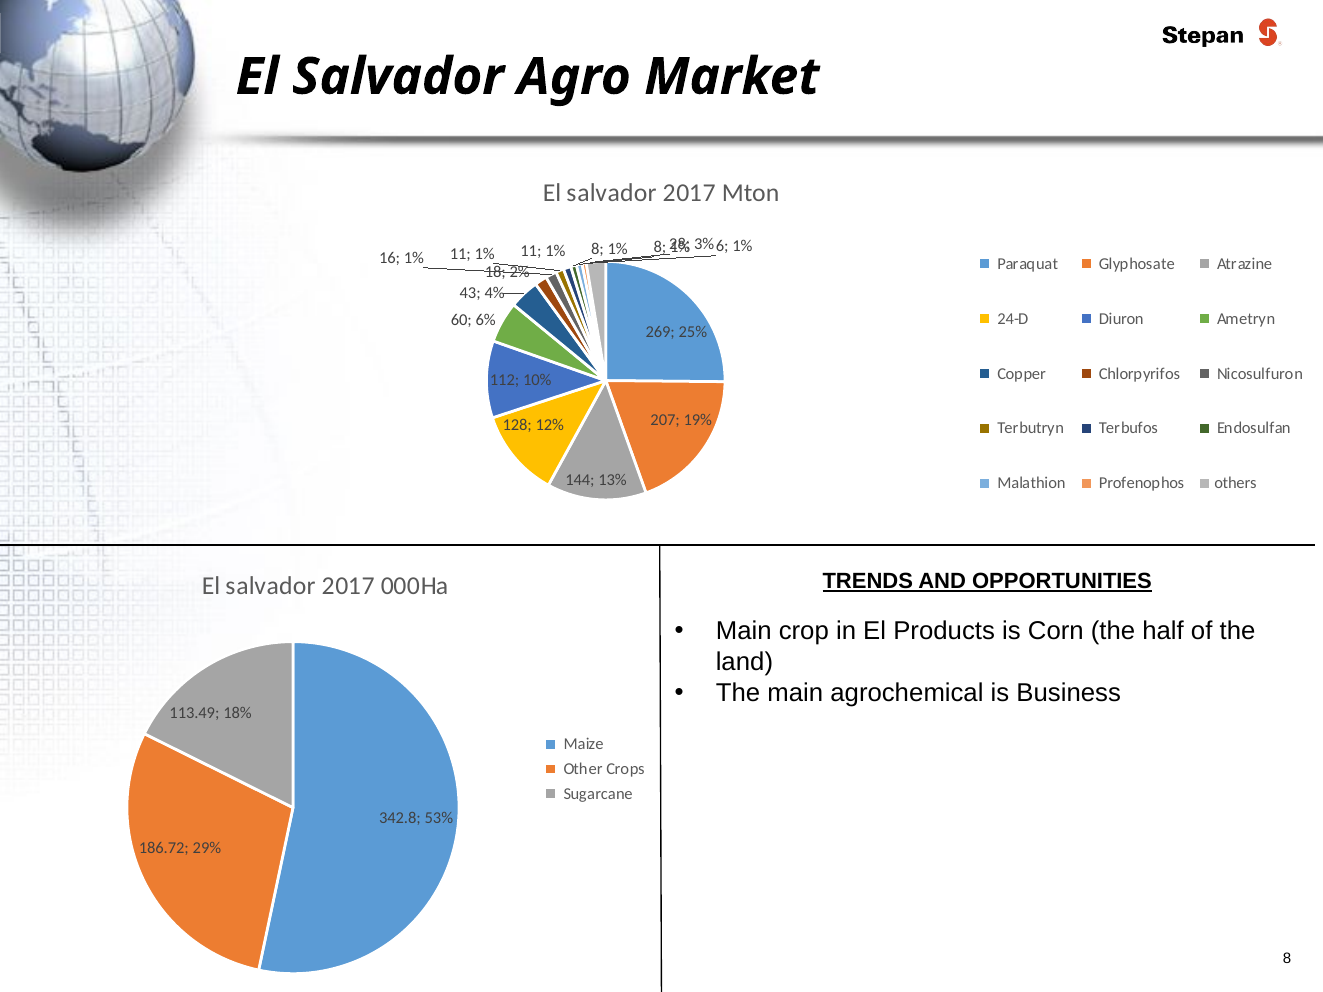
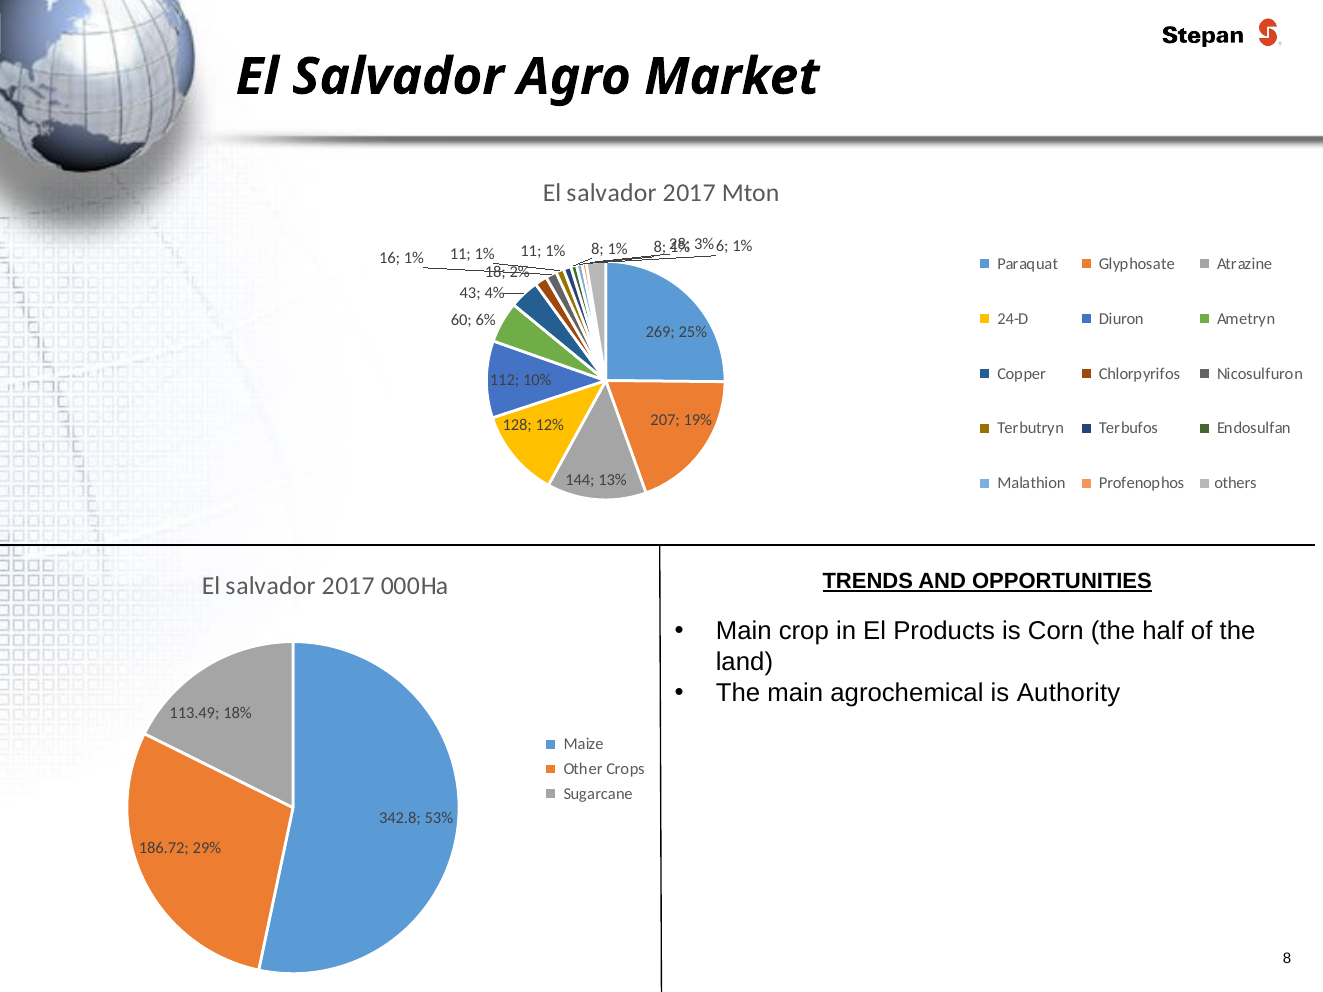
Business: Business -> Authority
